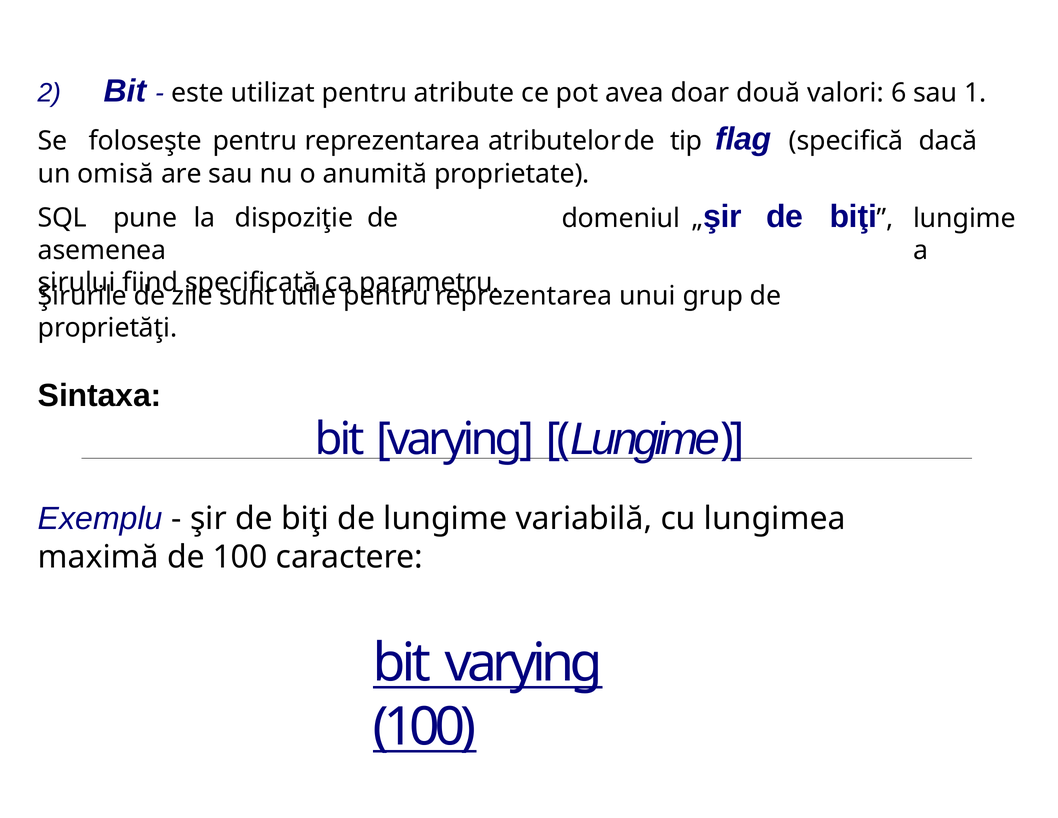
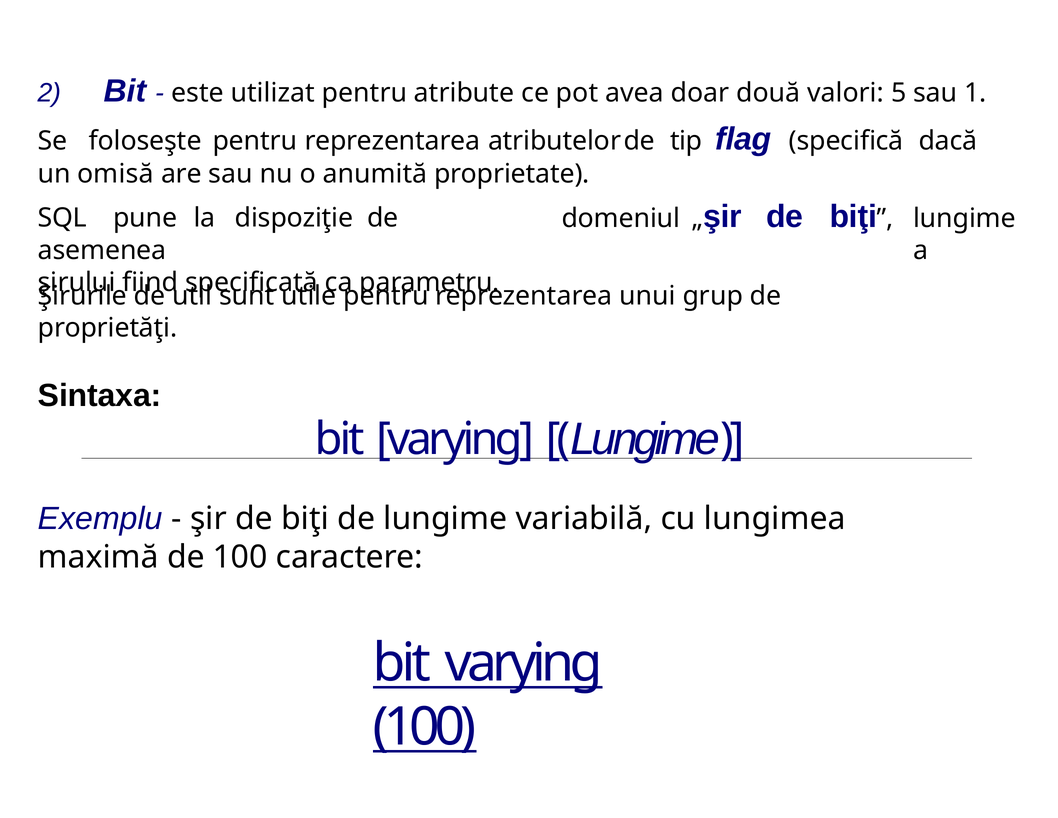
6: 6 -> 5
zile: zile -> util
